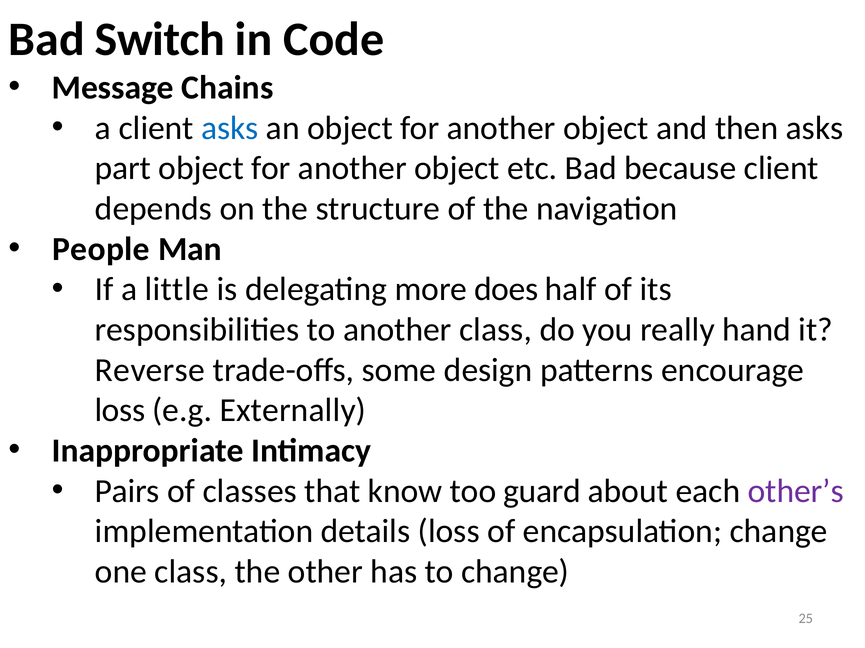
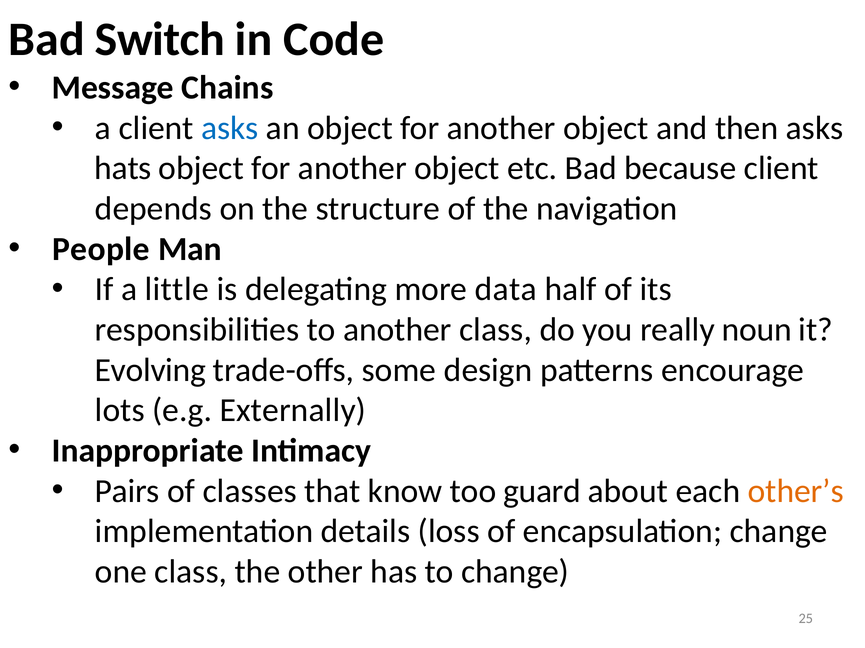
part: part -> hats
does: does -> data
hand: hand -> noun
Reverse: Reverse -> Evolving
loss at (120, 411): loss -> lots
other’s colour: purple -> orange
